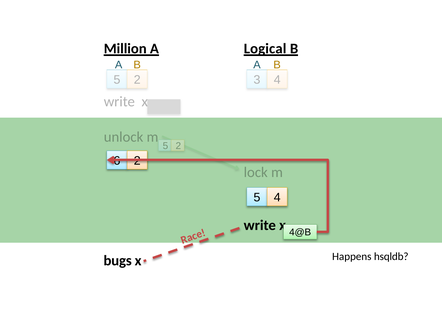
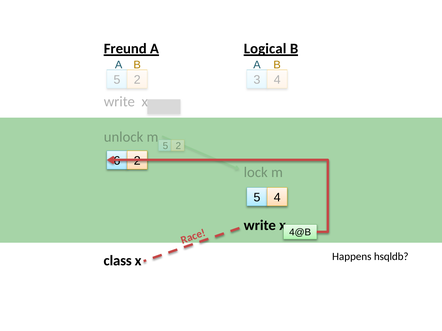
Million: Million -> Freund
bugs: bugs -> class
